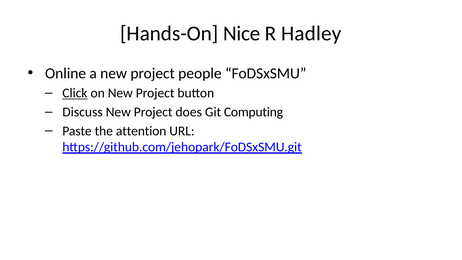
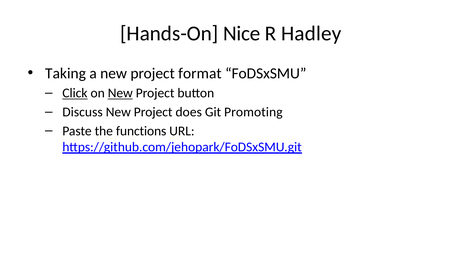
Online: Online -> Taking
people: people -> format
New at (120, 93) underline: none -> present
Computing: Computing -> Promoting
attention: attention -> functions
